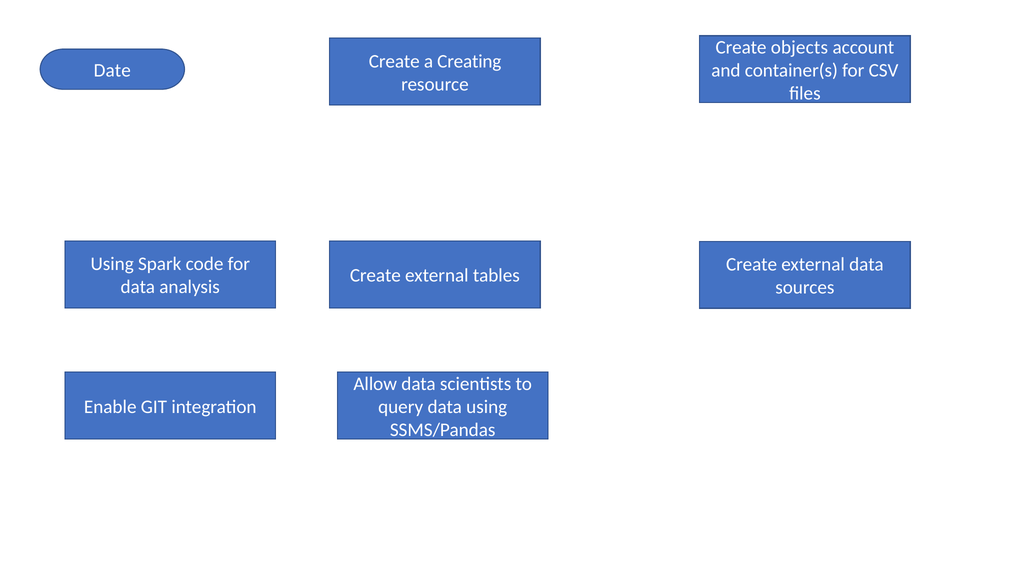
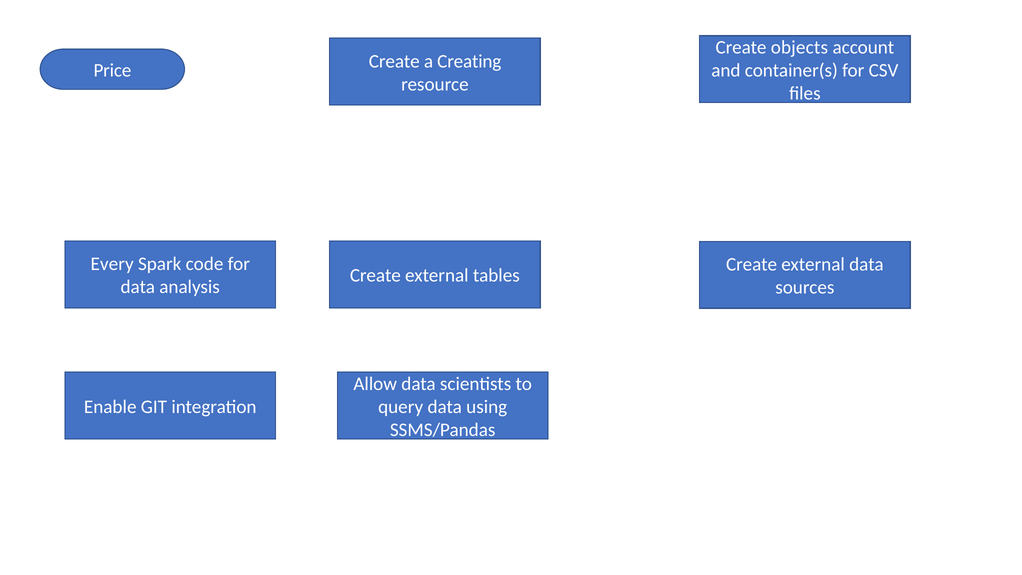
Date: Date -> Price
Using at (112, 264): Using -> Every
